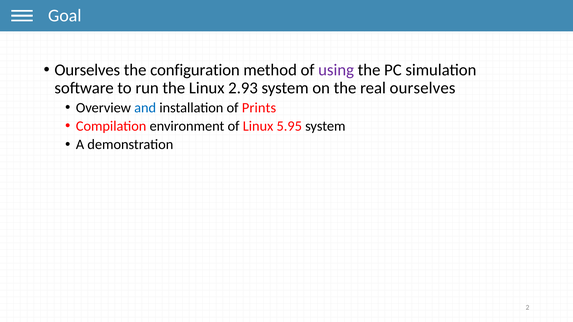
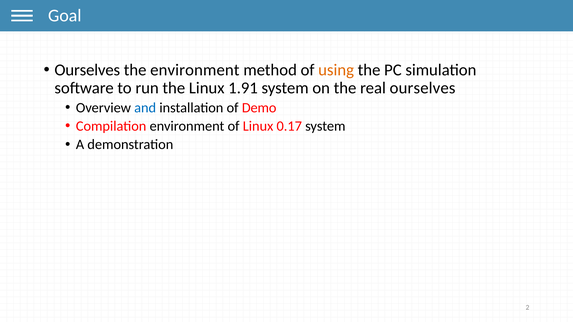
the configuration: configuration -> environment
using colour: purple -> orange
2.93: 2.93 -> 1.91
Prints: Prints -> Demo
5.95: 5.95 -> 0.17
